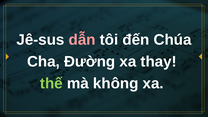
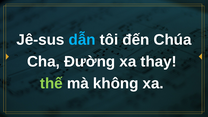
dẫn colour: pink -> light blue
